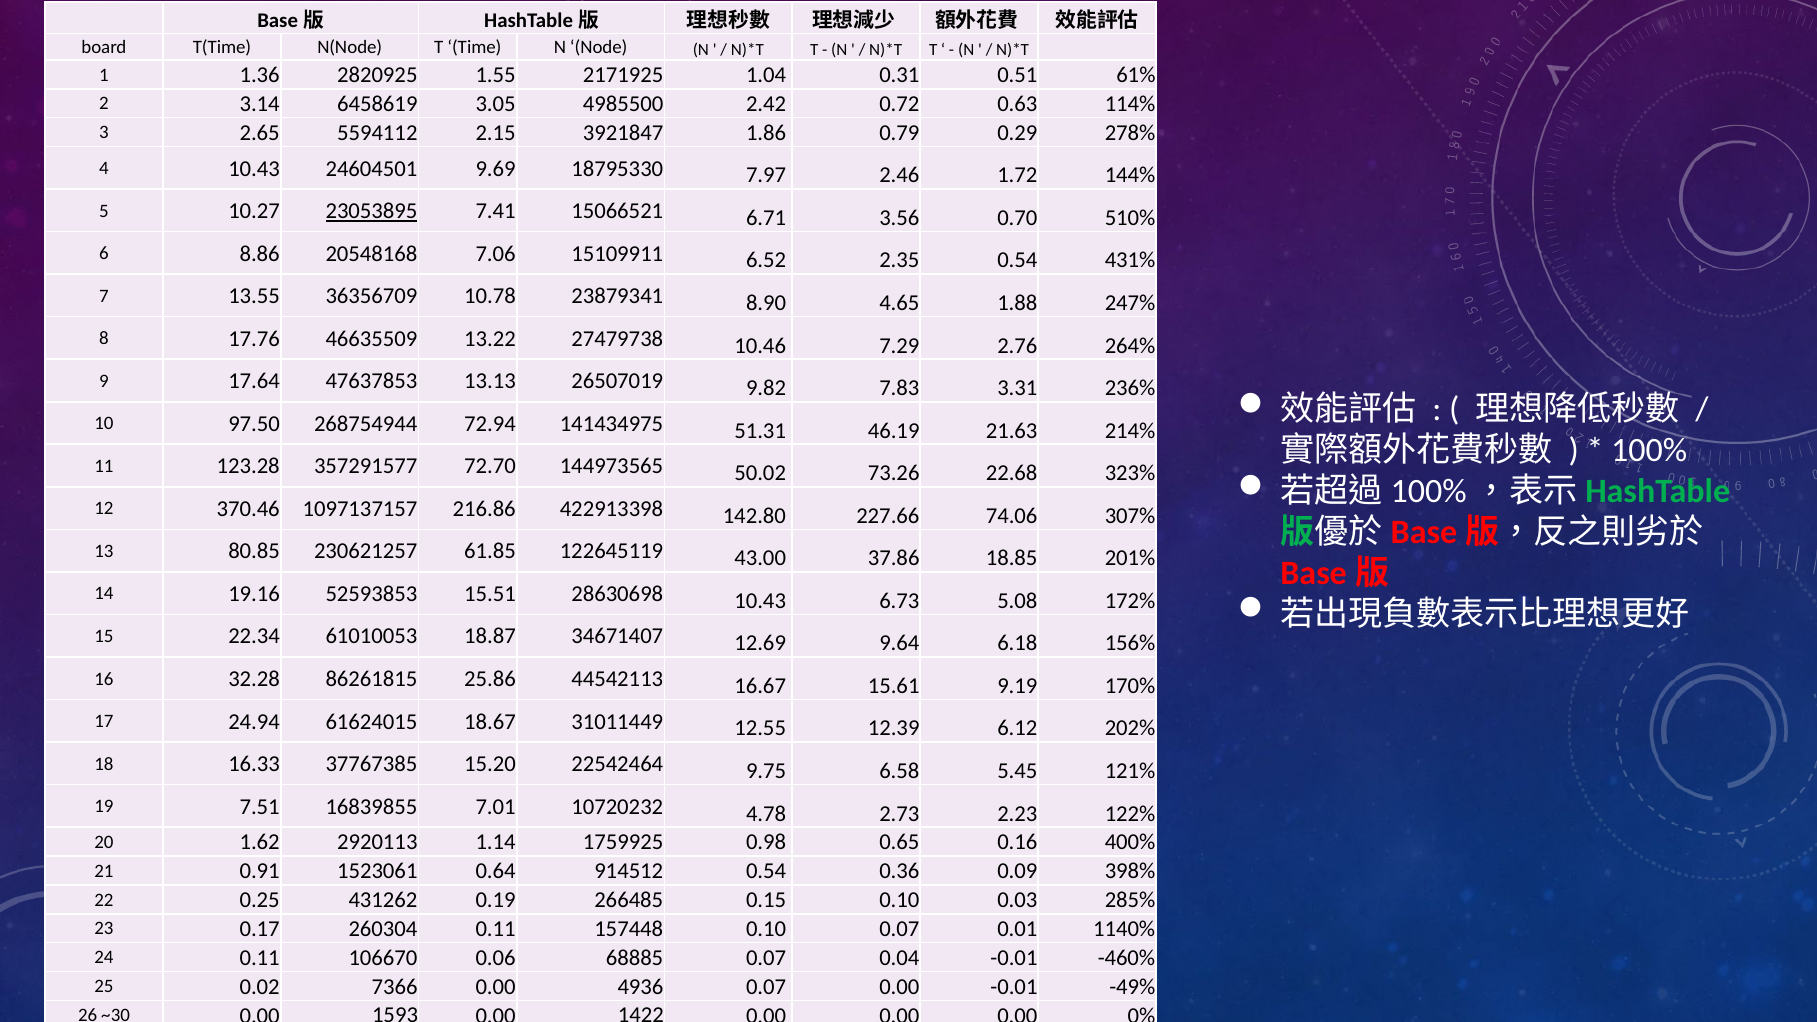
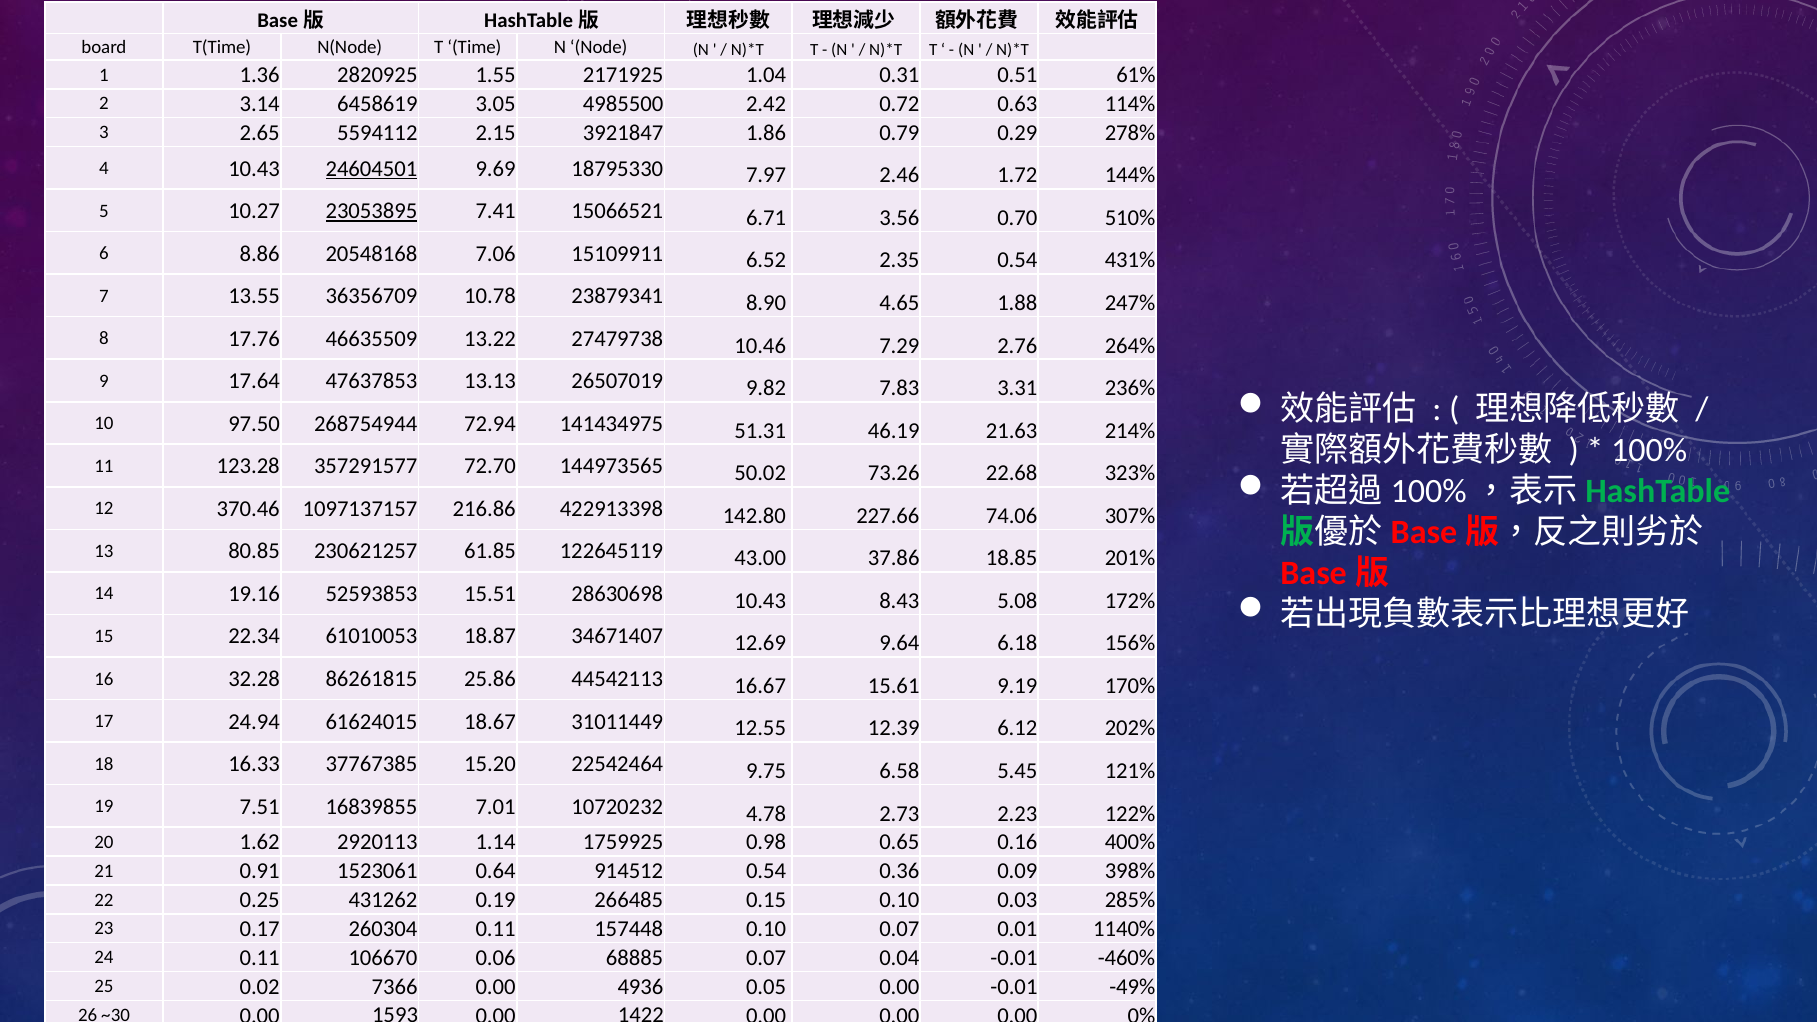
24604501 underline: none -> present
6.73: 6.73 -> 8.43
4936 0.07: 0.07 -> 0.05
